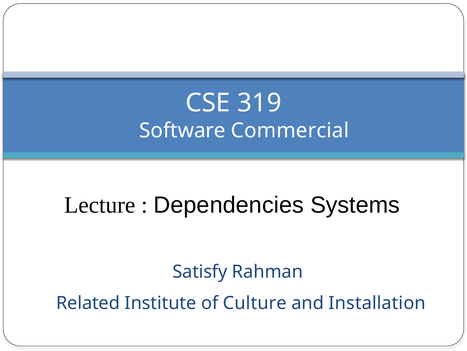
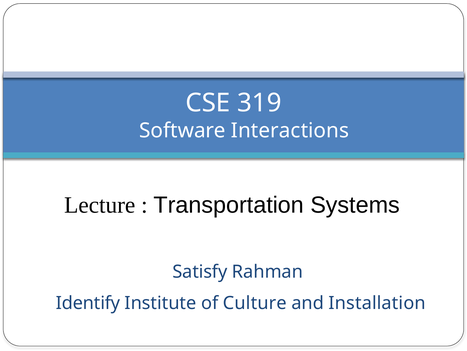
Commercial: Commercial -> Interactions
Dependencies: Dependencies -> Transportation
Related: Related -> Identify
